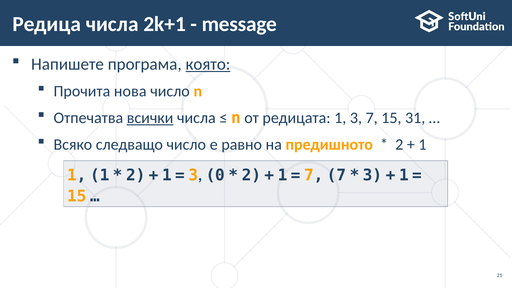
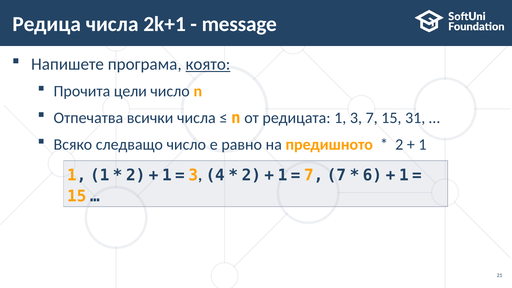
нова: нова -> цели
всички underline: present -> none
0: 0 -> 4
3 at (373, 175): 3 -> 6
